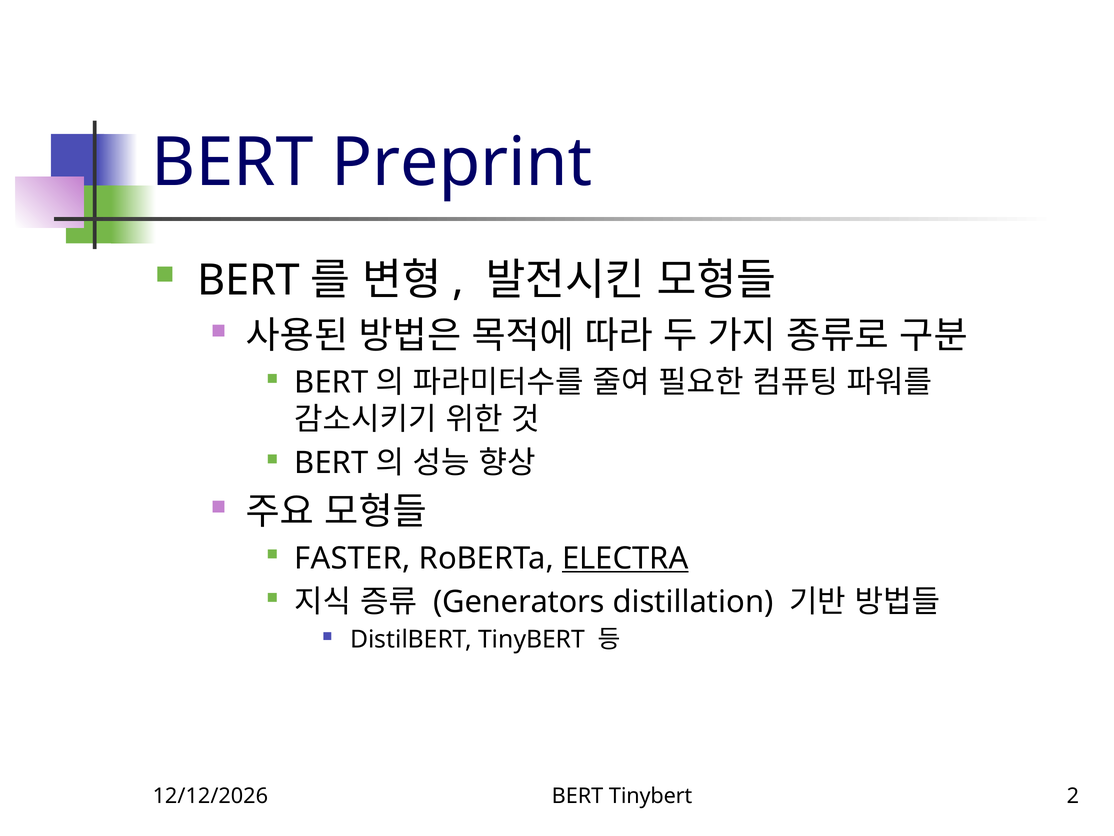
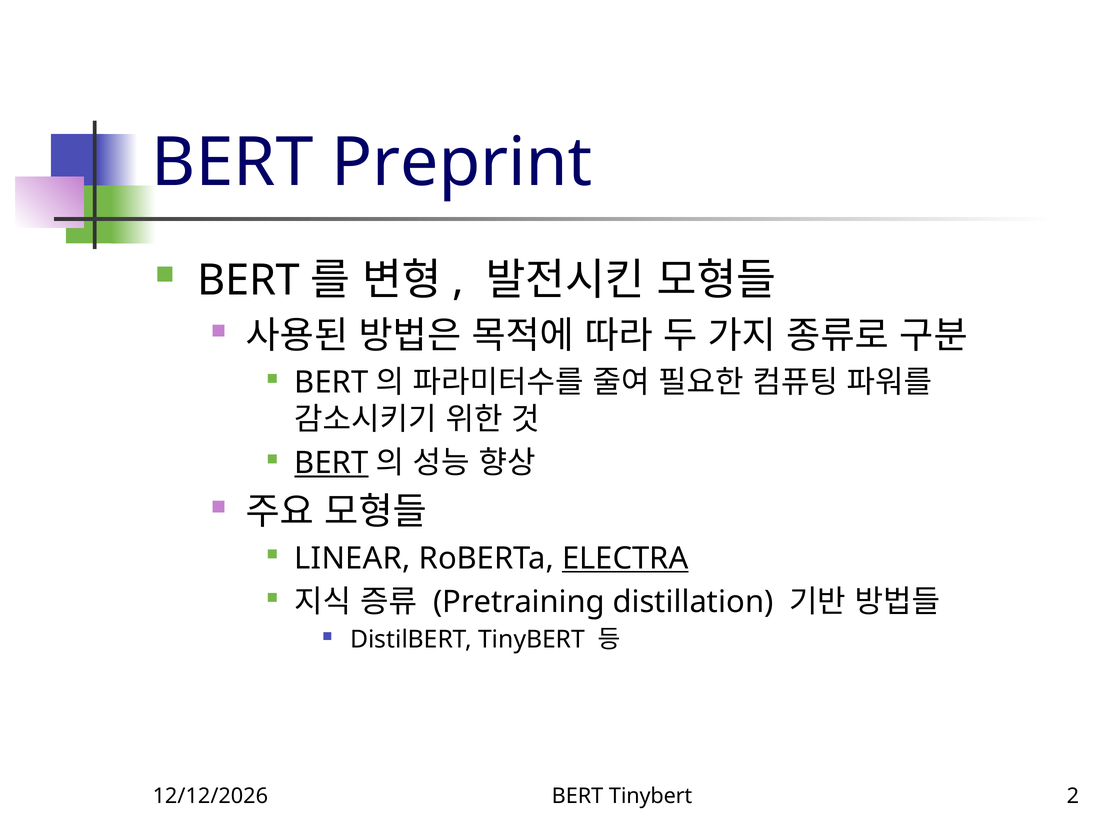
BERT at (331, 463) underline: none -> present
FASTER: FASTER -> LINEAR
Generators: Generators -> Pretraining
